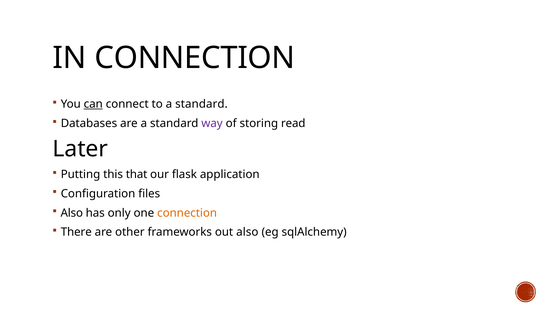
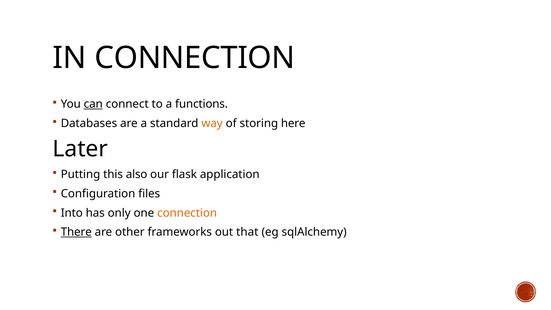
to a standard: standard -> functions
way colour: purple -> orange
read: read -> here
that: that -> also
Also at (72, 213): Also -> Into
There underline: none -> present
out also: also -> that
